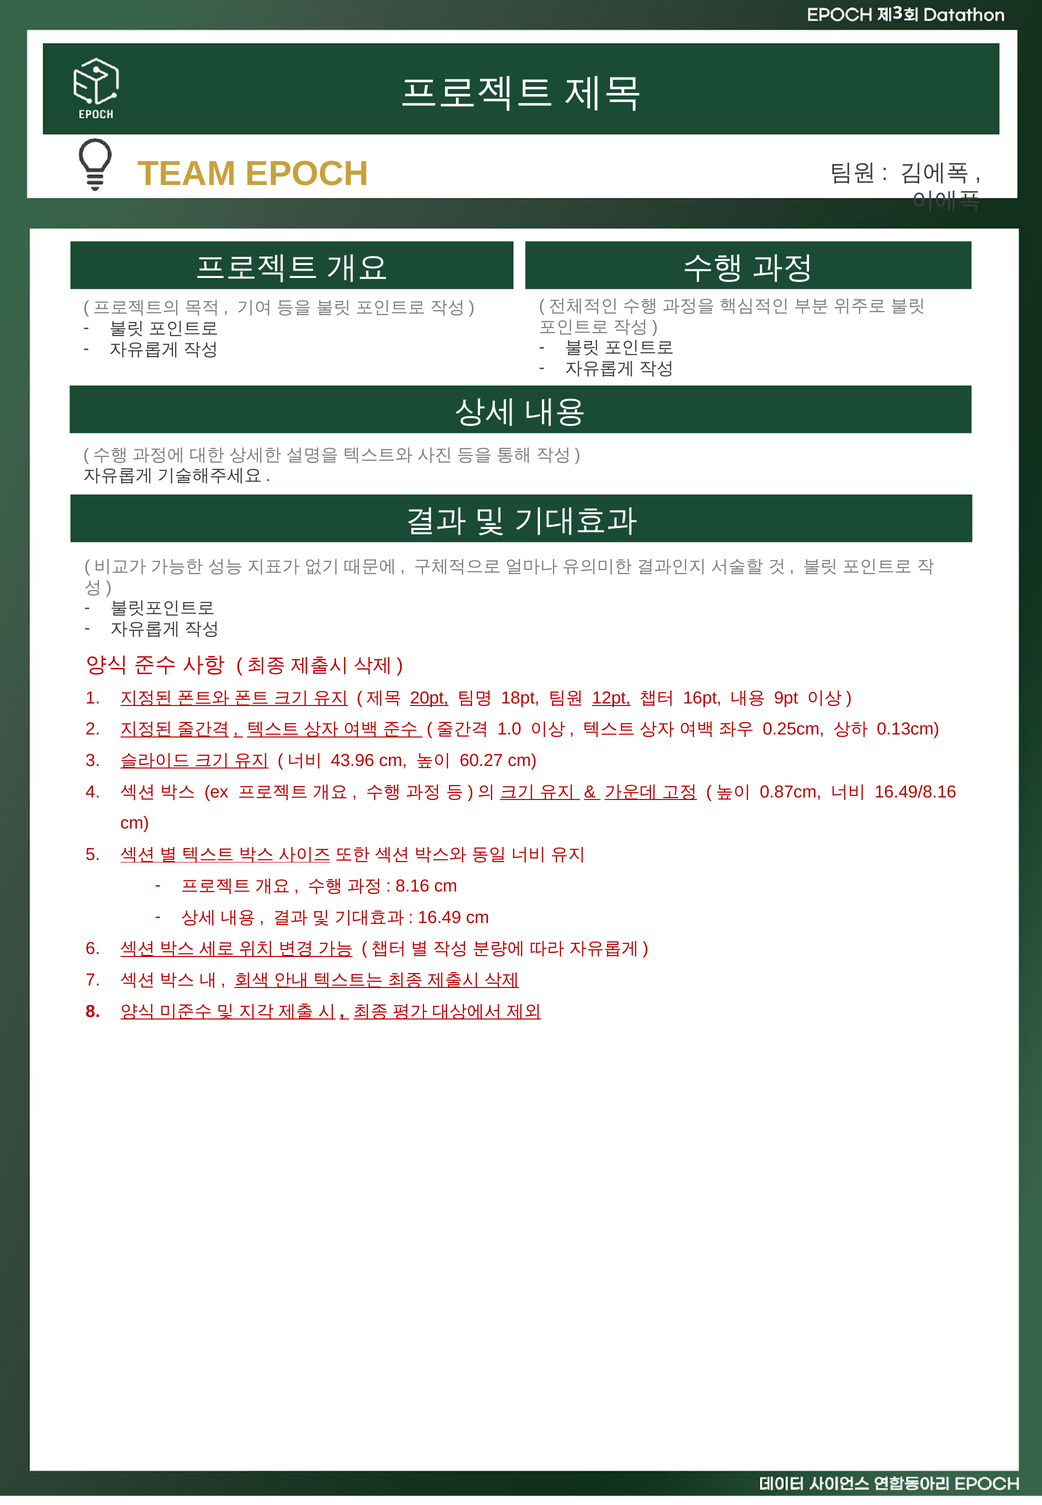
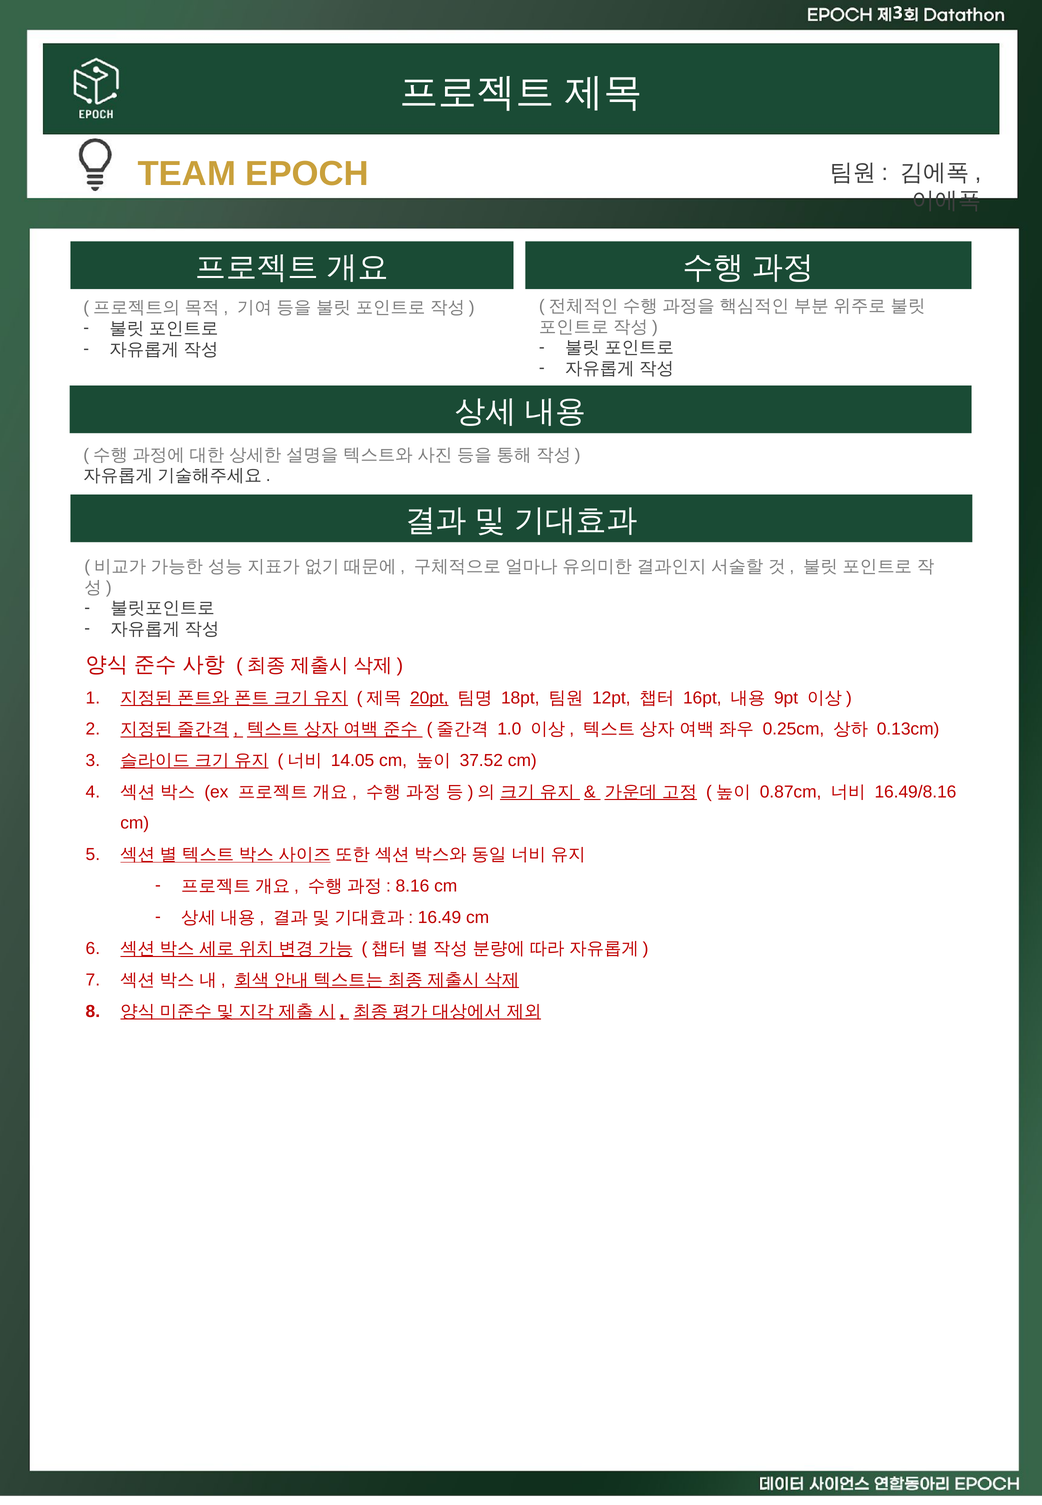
12pt underline: present -> none
43.96: 43.96 -> 14.05
60.27: 60.27 -> 37.52
